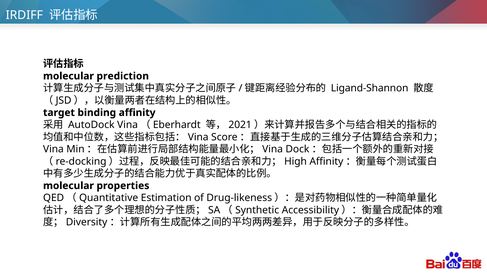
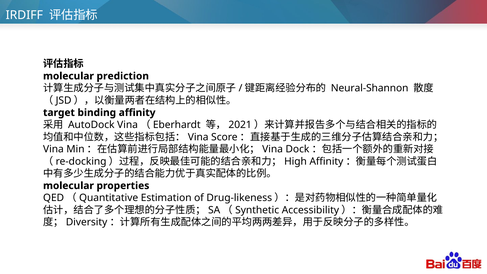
Ligand-Shannon: Ligand-Shannon -> Neural-Shannon
